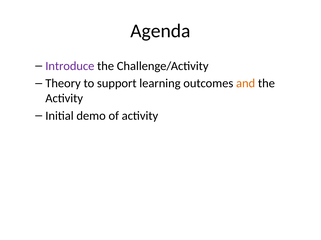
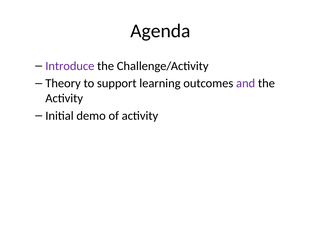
and colour: orange -> purple
